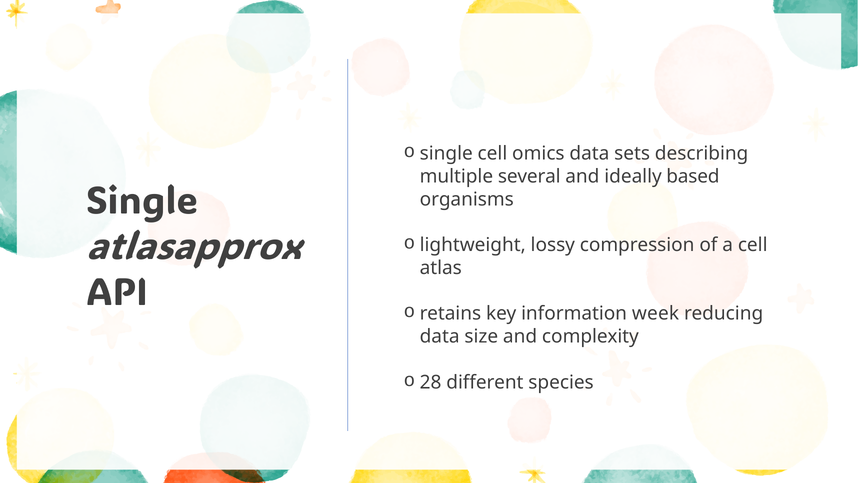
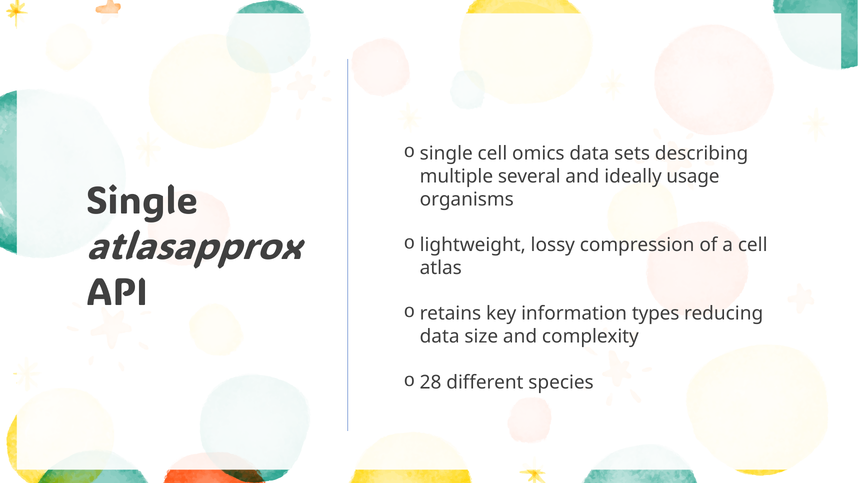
based: based -> usage
week: week -> types
